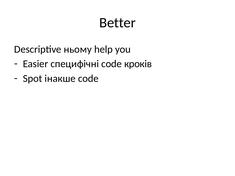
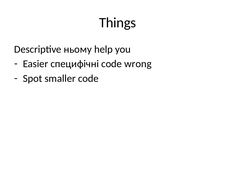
Better: Better -> Things
кроків: кроків -> wrong
інакше: інакше -> smaller
